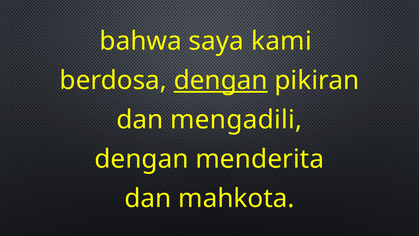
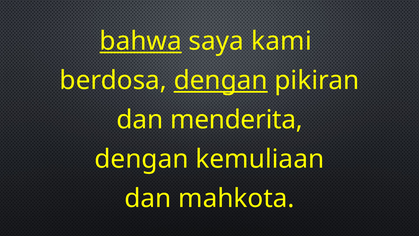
bahwa underline: none -> present
mengadili: mengadili -> menderita
menderita: menderita -> kemuliaan
